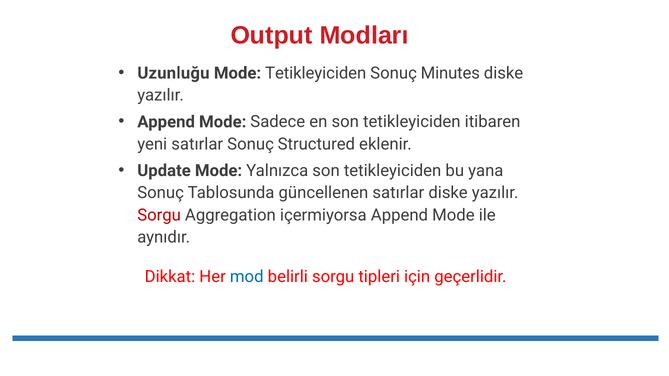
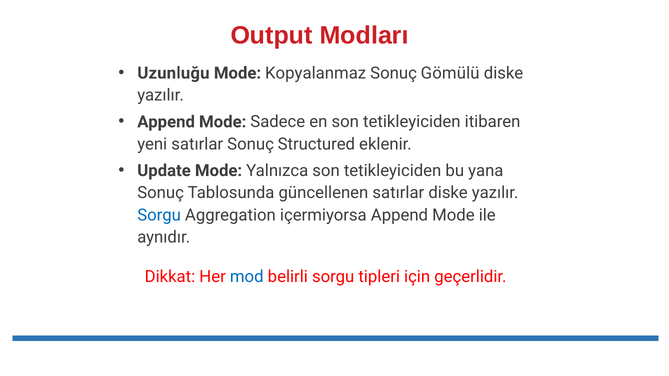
Mode Tetikleyiciden: Tetikleyiciden -> Kopyalanmaz
Minutes: Minutes -> Gömülü
Sorgu at (159, 215) colour: red -> blue
